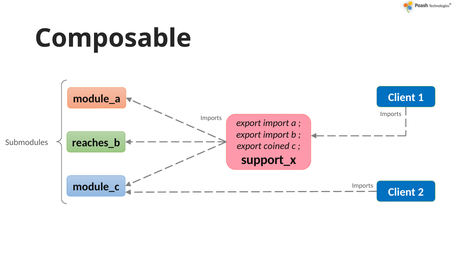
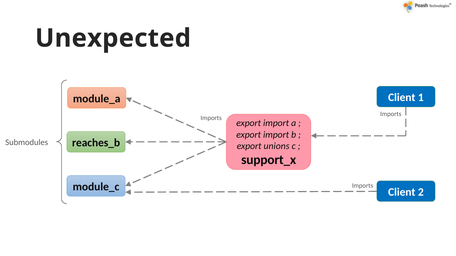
Composable: Composable -> Unexpected
coined: coined -> unions
